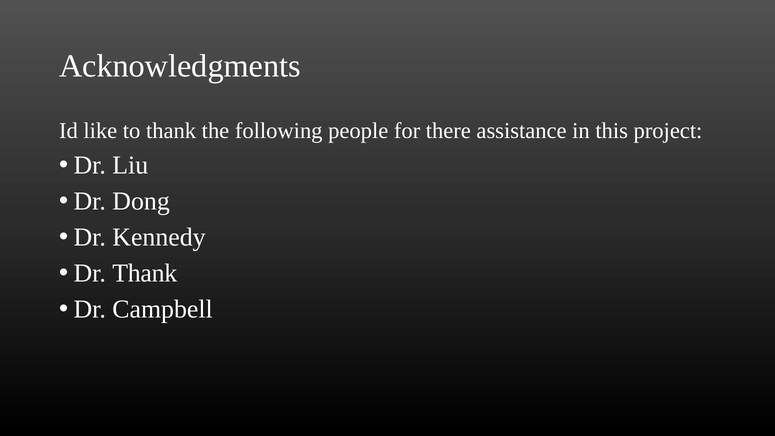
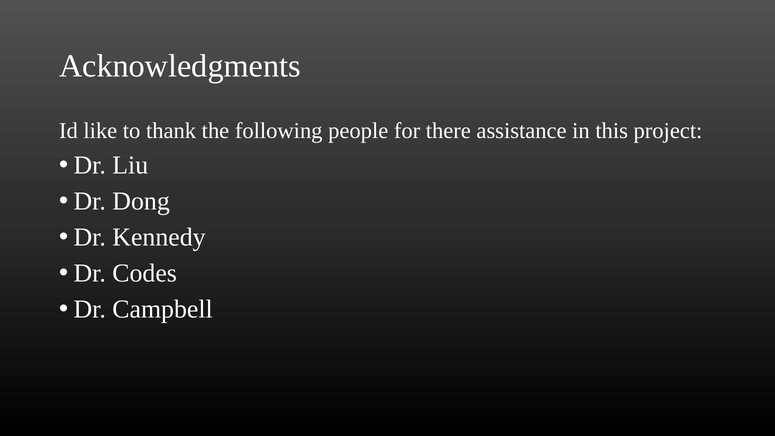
Dr Thank: Thank -> Codes
